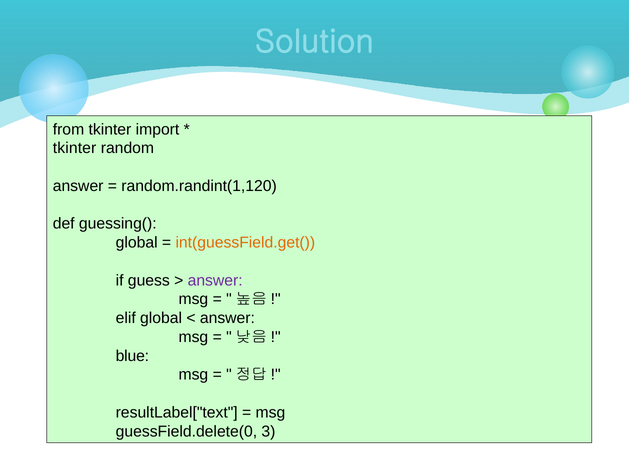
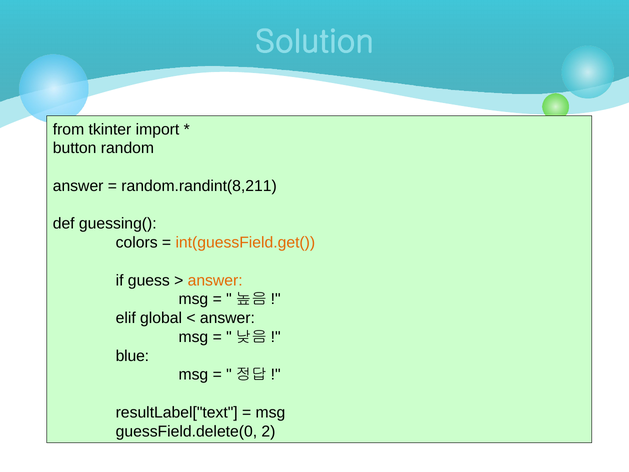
tkinter at (75, 148): tkinter -> button
random.randint(1,120: random.randint(1,120 -> random.randint(8,211
global at (137, 242): global -> colors
answer at (215, 280) colour: purple -> orange
3: 3 -> 2
